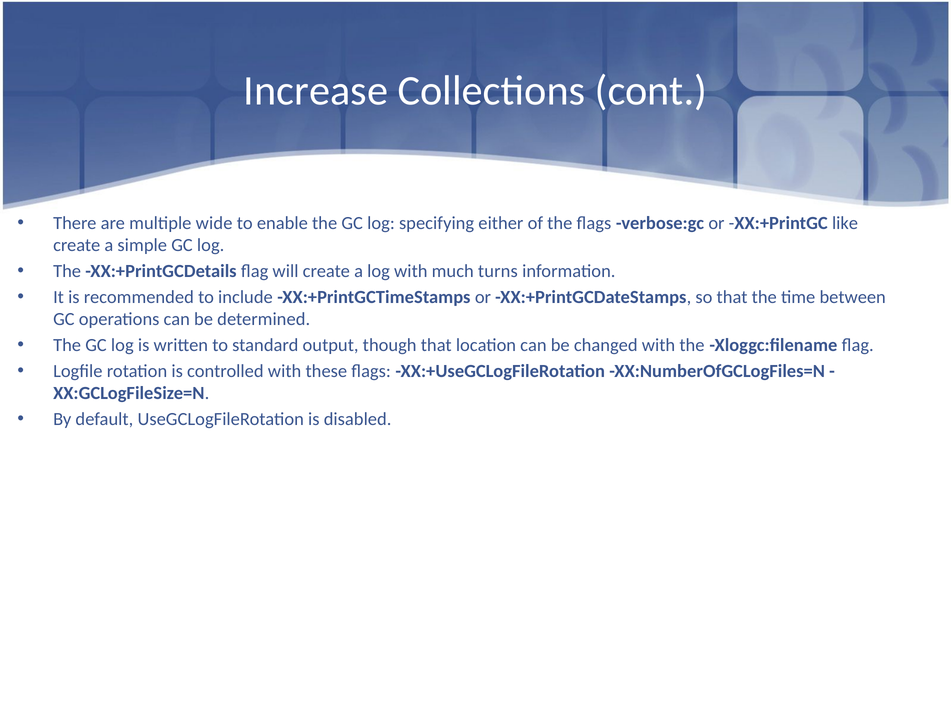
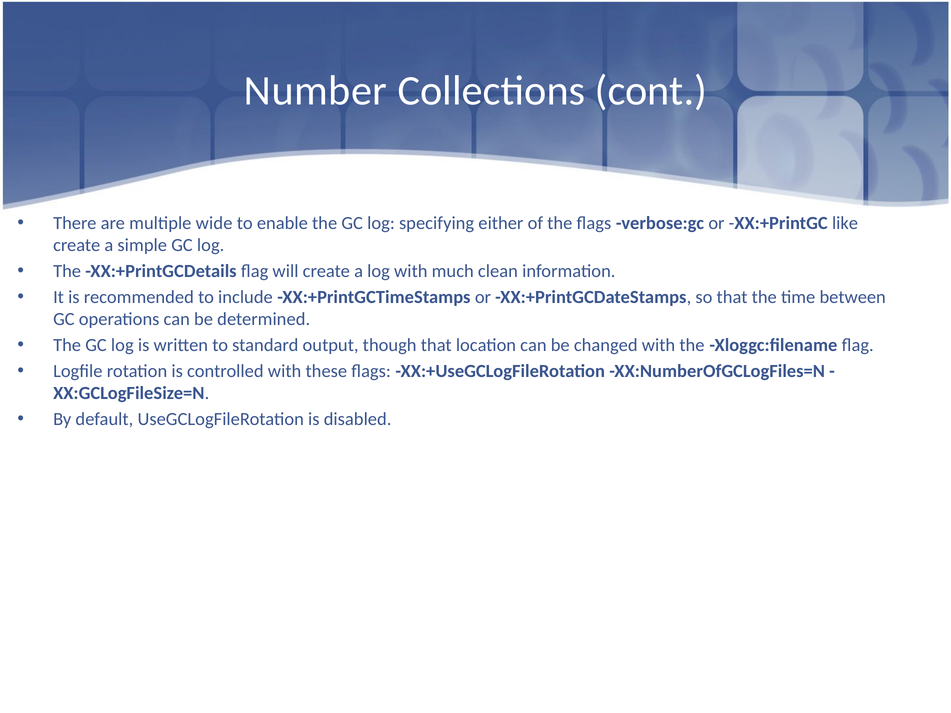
Increase: Increase -> Number
turns: turns -> clean
